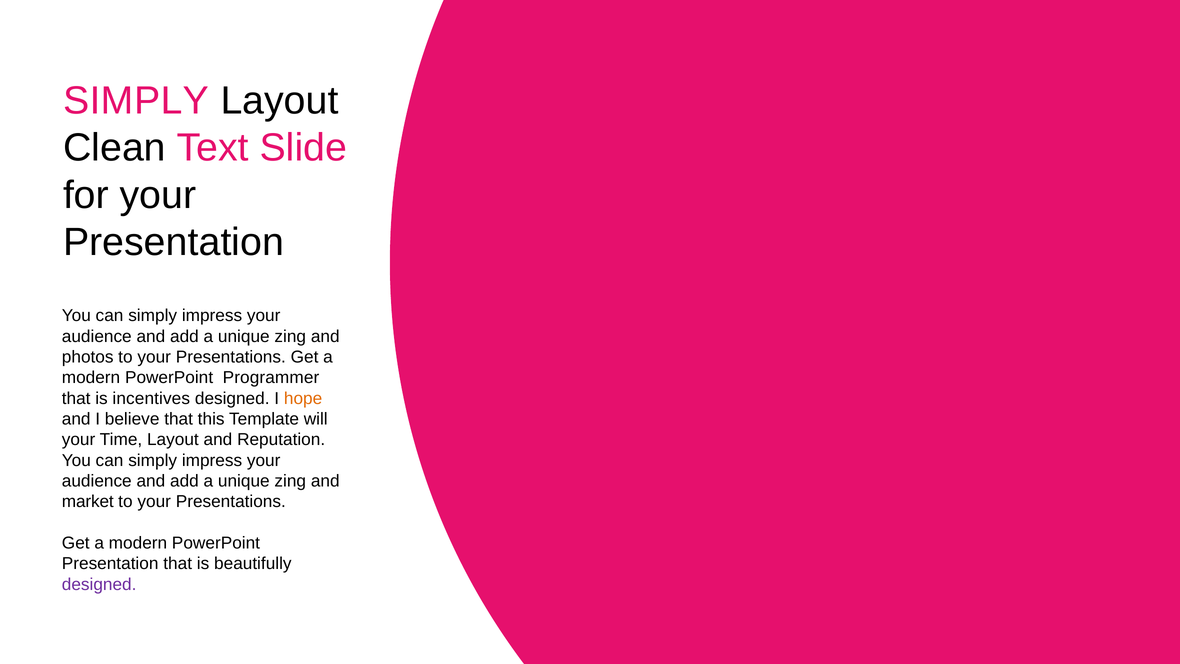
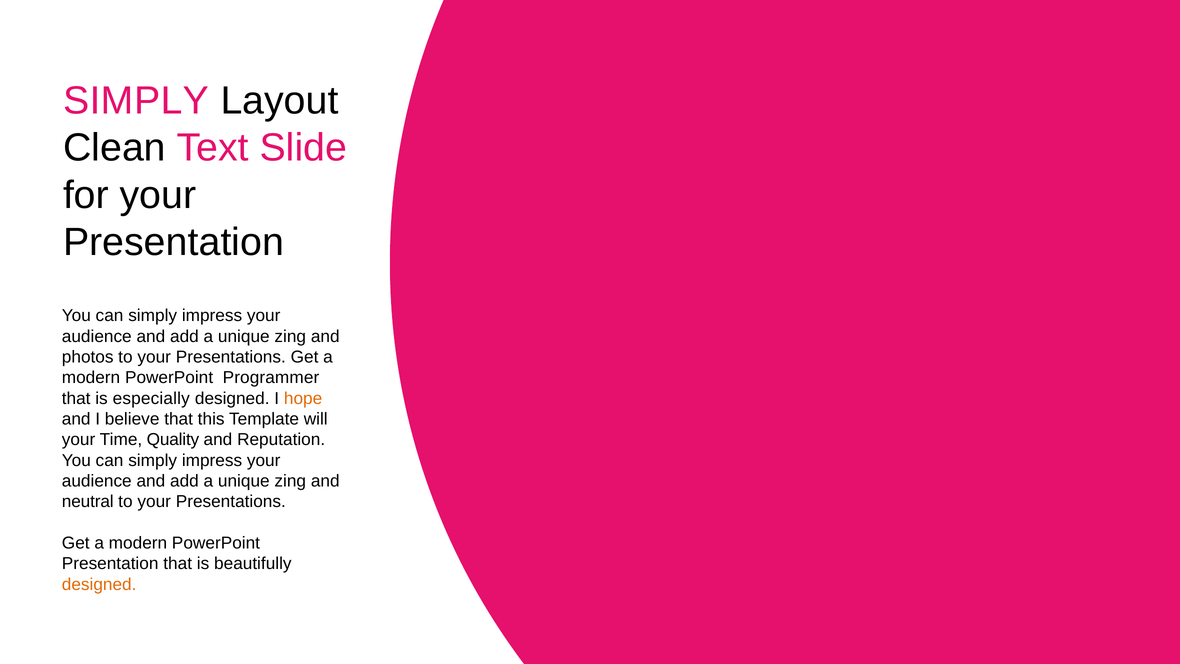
incentives: incentives -> especially
Time Layout: Layout -> Quality
market: market -> neutral
designed at (99, 584) colour: purple -> orange
